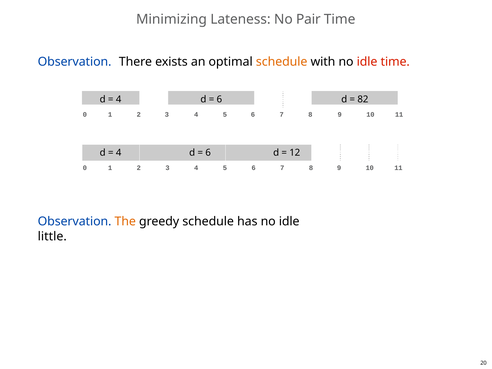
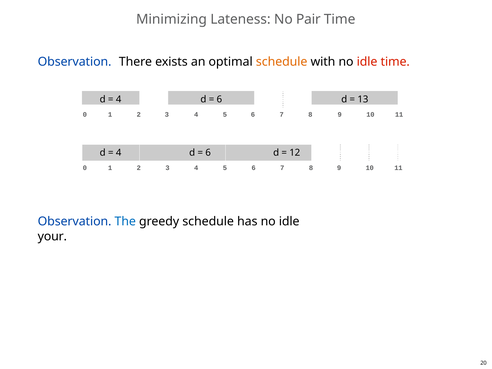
82: 82 -> 13
The colour: orange -> blue
little: little -> your
